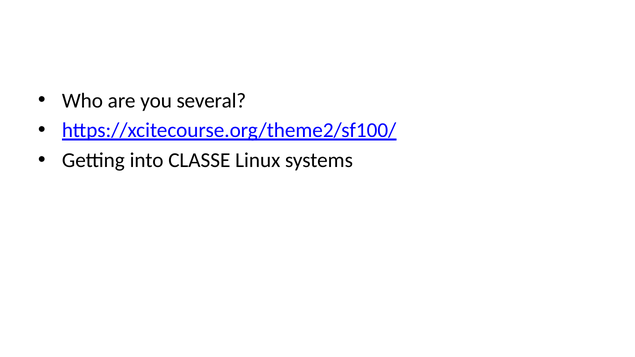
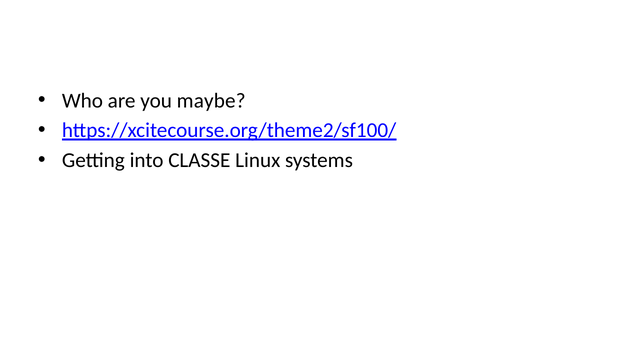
several: several -> maybe
